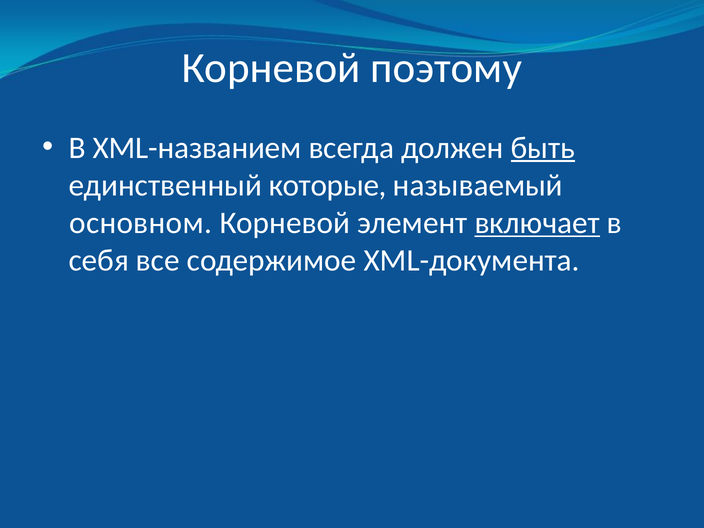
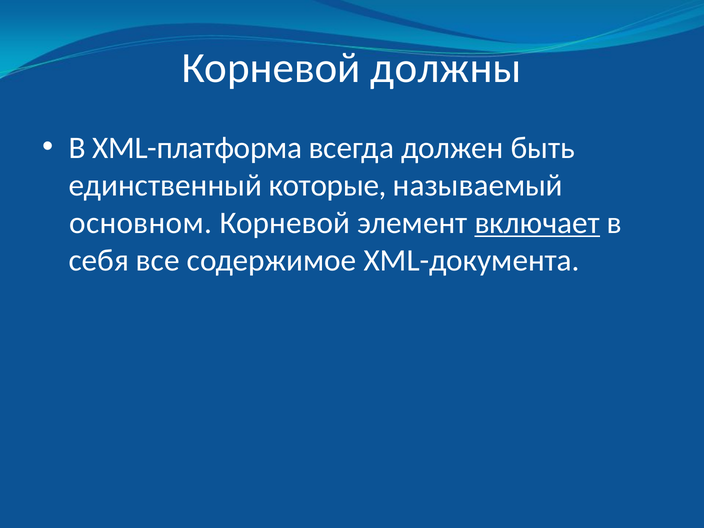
поэтому: поэтому -> должны
XML-названием: XML-названием -> XML-платформа
быть underline: present -> none
